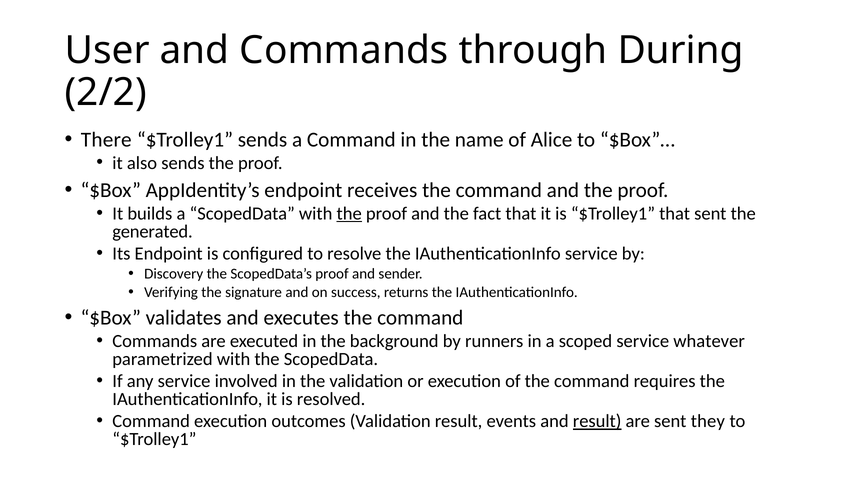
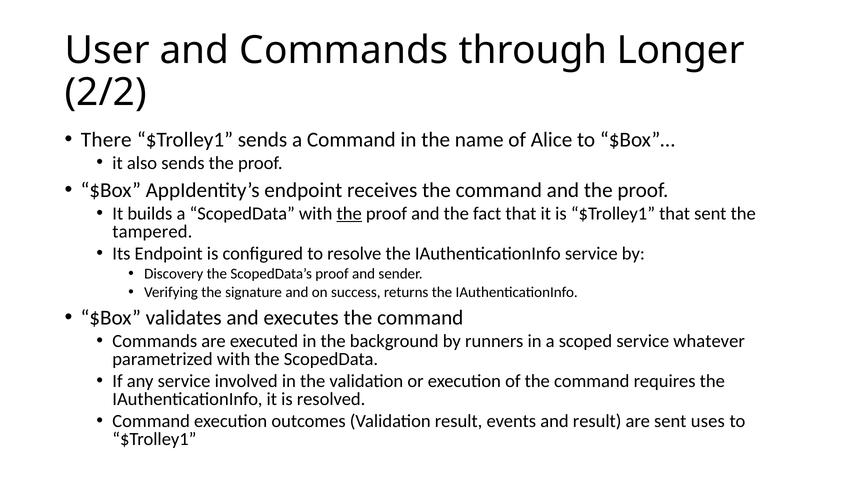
During: During -> Longer
generated: generated -> tampered
result at (597, 421) underline: present -> none
they: they -> uses
